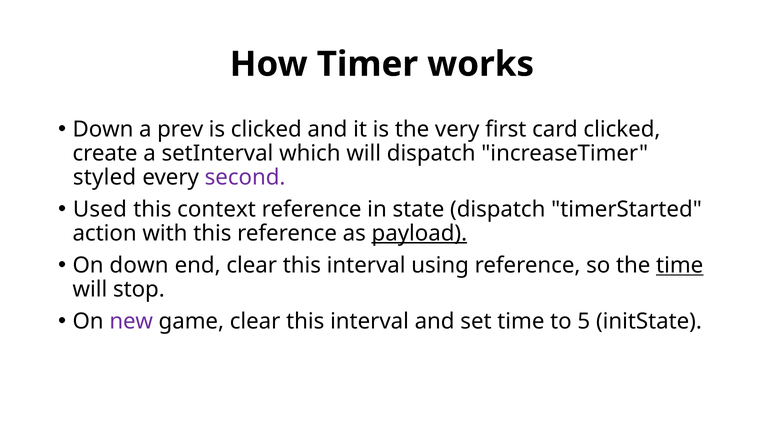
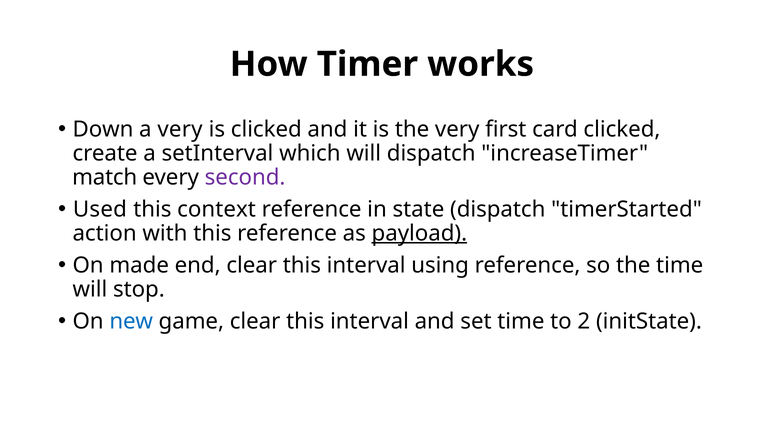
a prev: prev -> very
styled: styled -> match
On down: down -> made
time at (680, 265) underline: present -> none
new colour: purple -> blue
5: 5 -> 2
